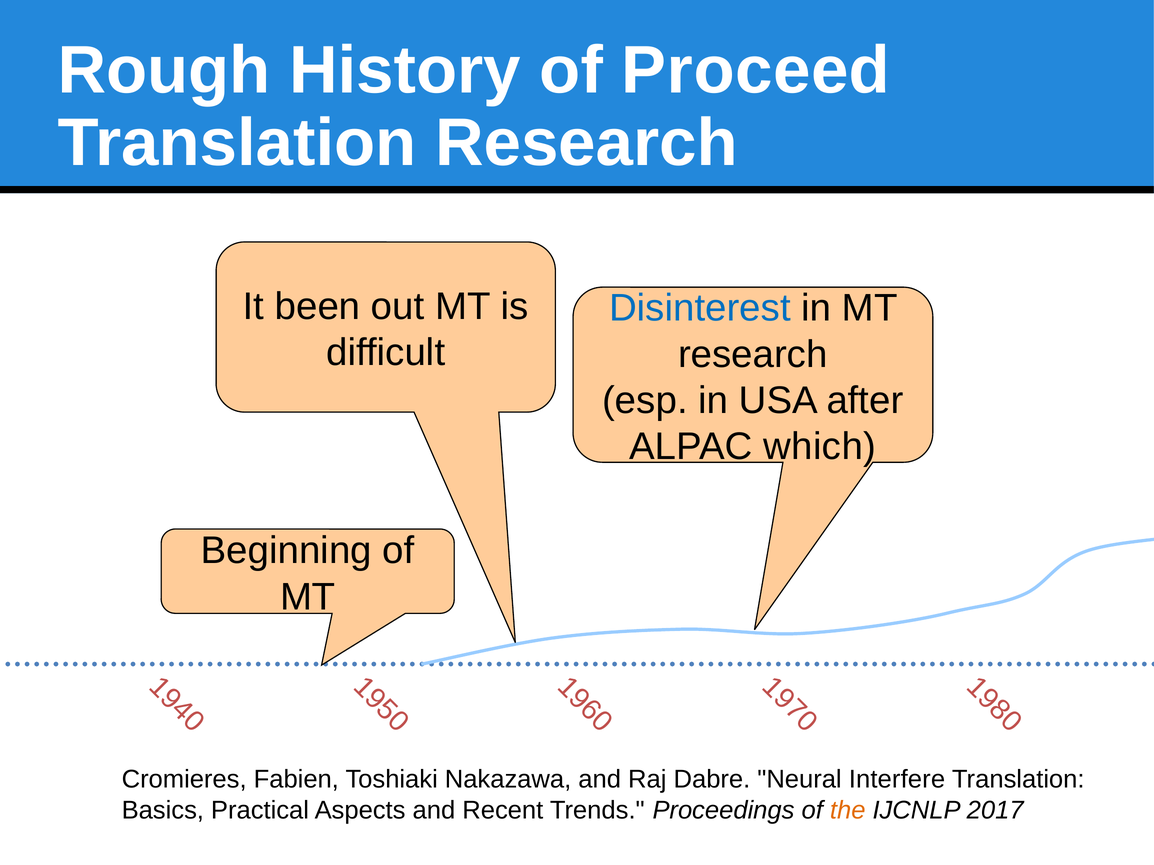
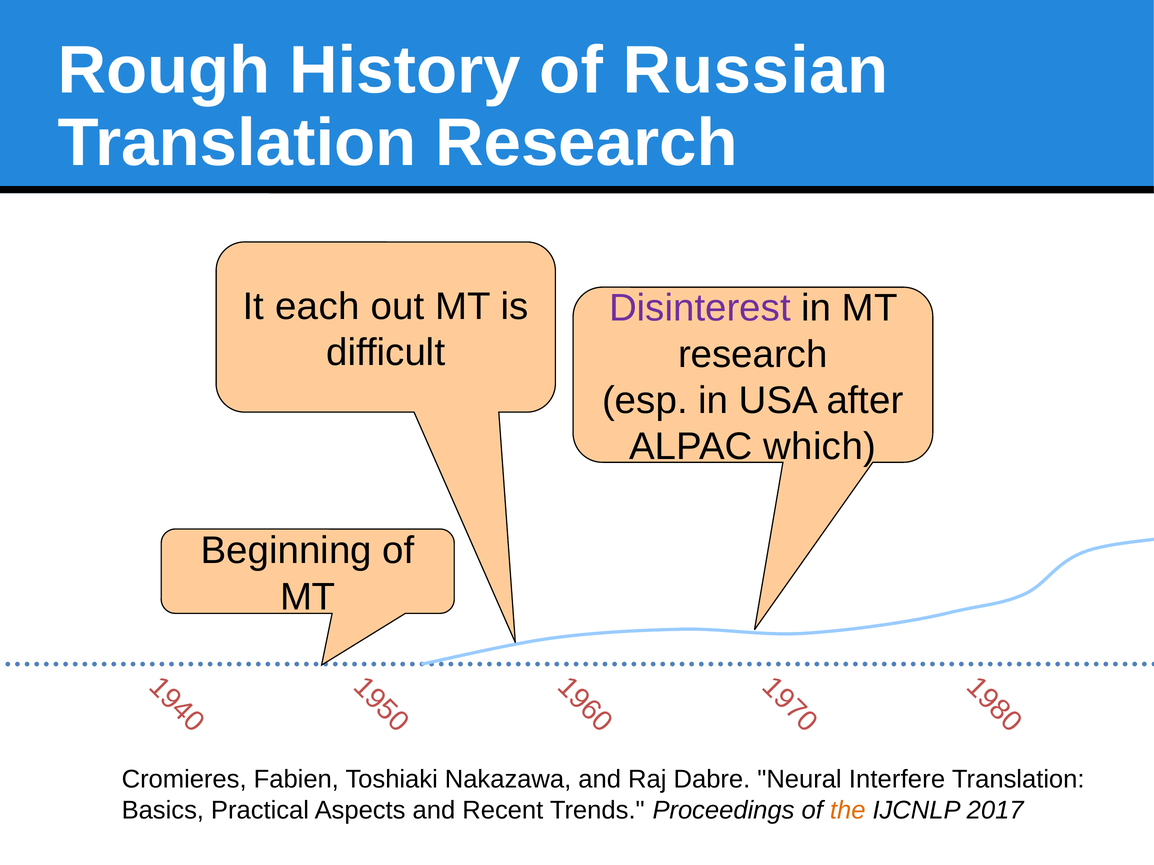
Proceed: Proceed -> Russian
been: been -> each
Disinterest colour: blue -> purple
